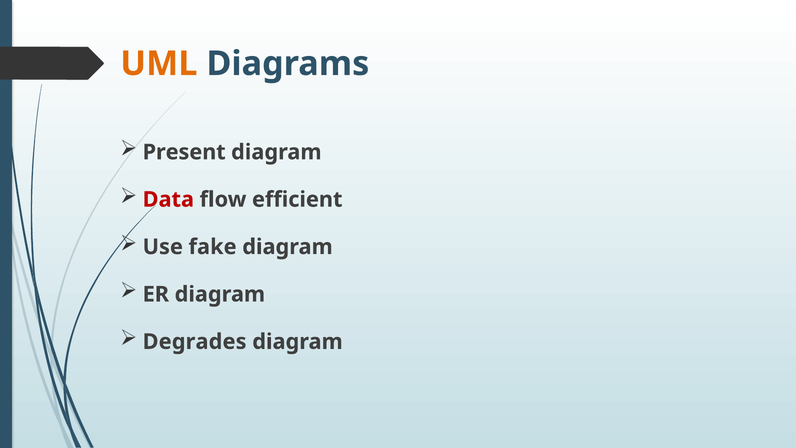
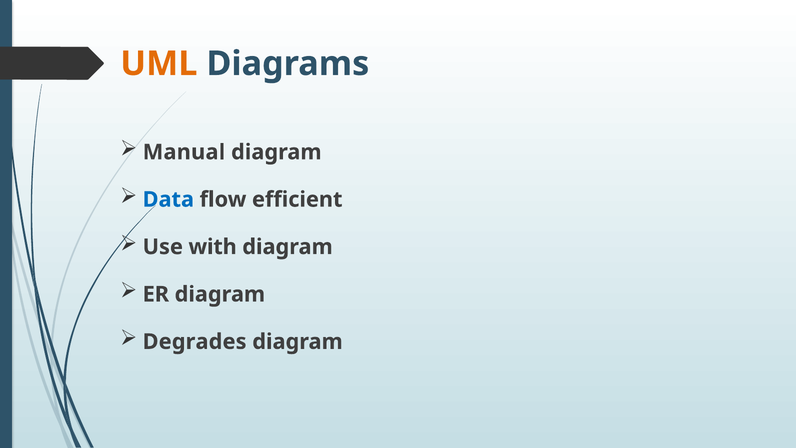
Present: Present -> Manual
Data colour: red -> blue
fake: fake -> with
